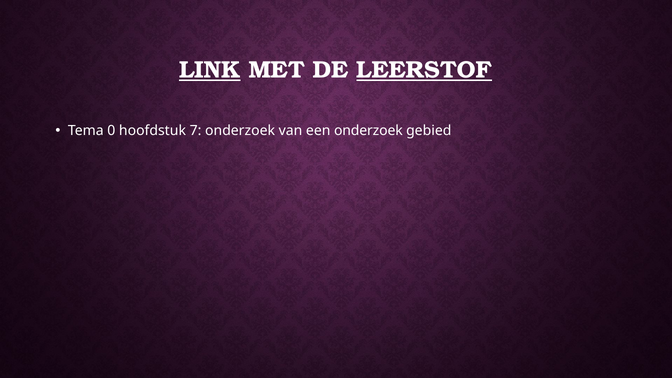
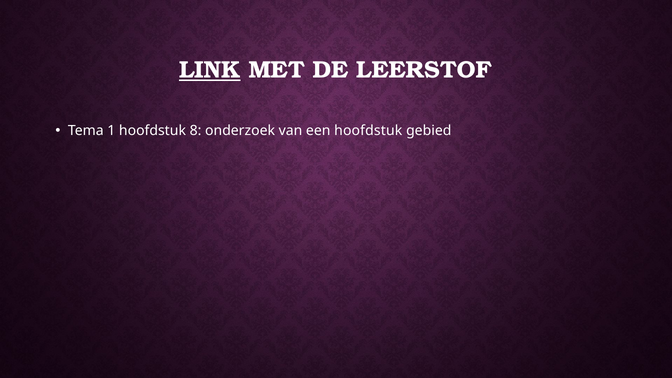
LEERSTOF underline: present -> none
0: 0 -> 1
7: 7 -> 8
een onderzoek: onderzoek -> hoofdstuk
